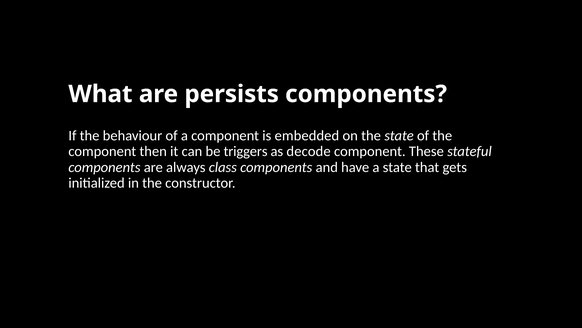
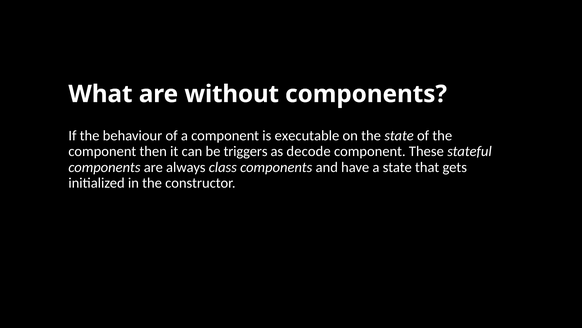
persists: persists -> without
embedded: embedded -> executable
